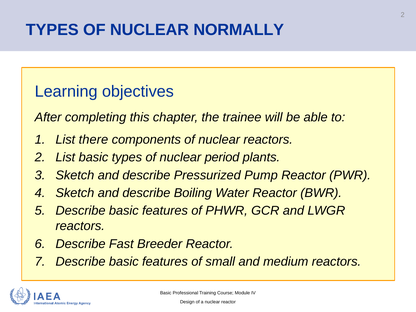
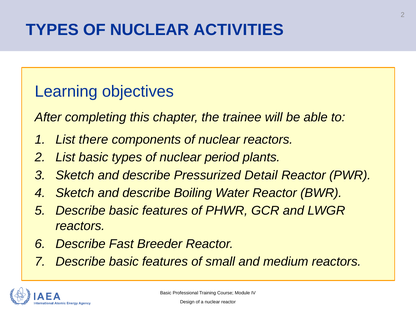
NORMALLY: NORMALLY -> ACTIVITIES
Pump: Pump -> Detail
